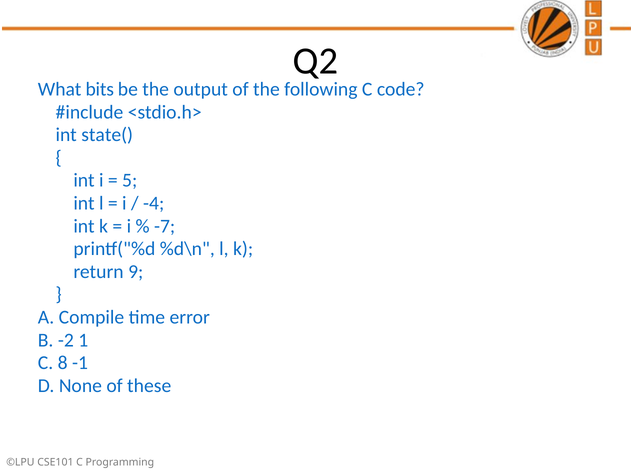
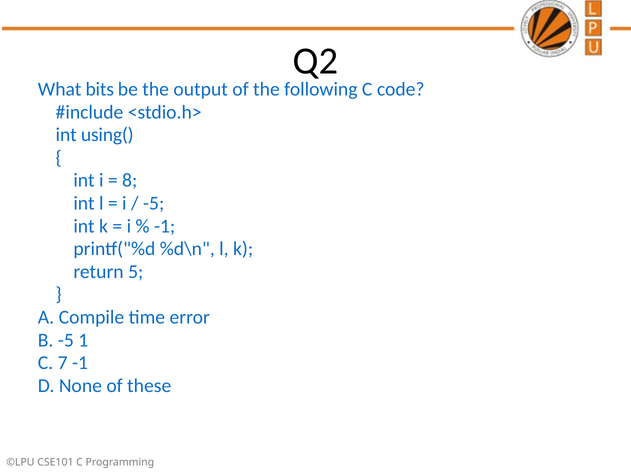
state(: state( -> using(
5: 5 -> 8
-4 at (154, 203): -4 -> -5
-7 at (165, 226): -7 -> -1
9: 9 -> 5
B -2: -2 -> -5
8: 8 -> 7
